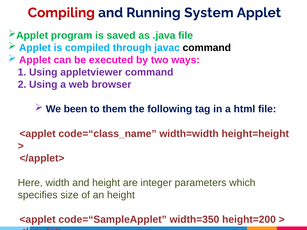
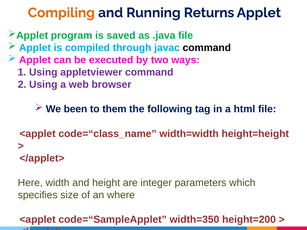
Compiling colour: red -> orange
System: System -> Returns
an height: height -> where
